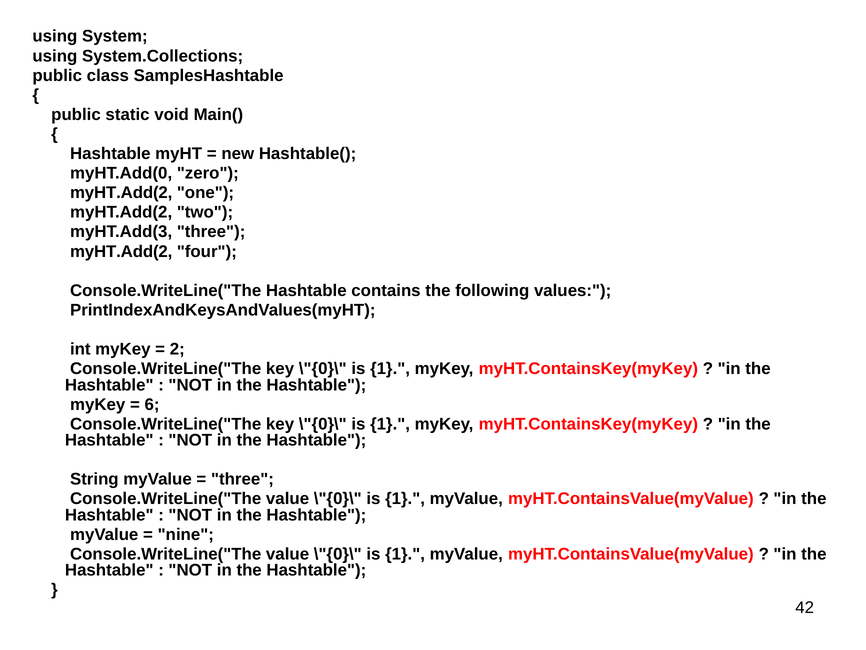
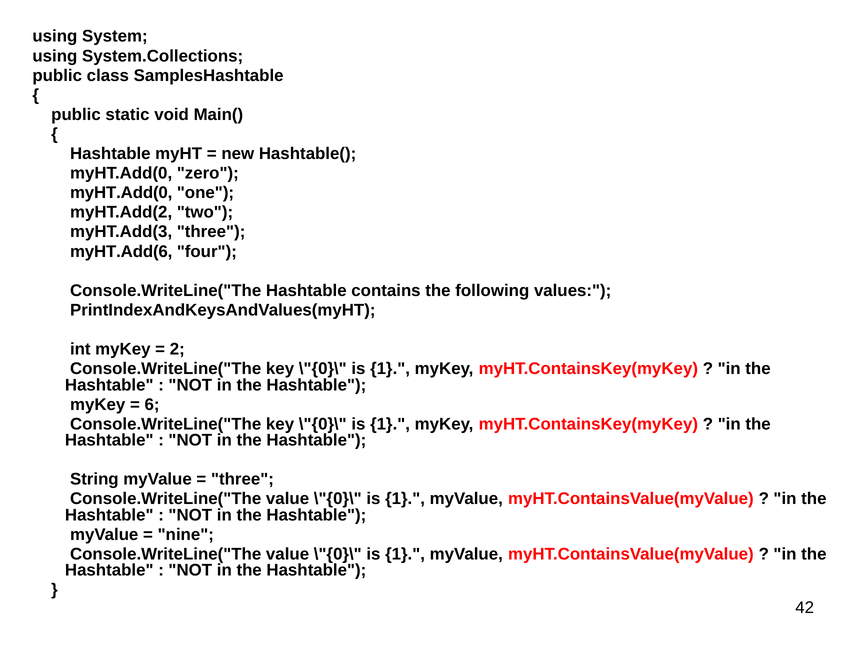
myHT.Add(2 at (121, 193): myHT.Add(2 -> myHT.Add(0
myHT.Add(2 at (121, 251): myHT.Add(2 -> myHT.Add(6
